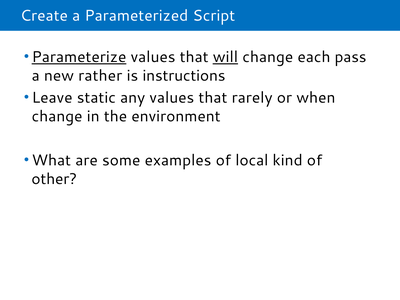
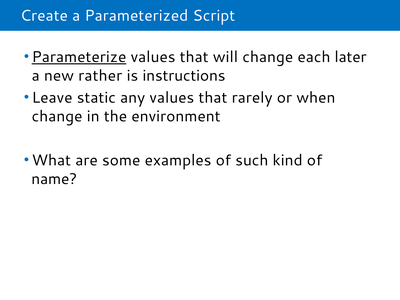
will underline: present -> none
pass: pass -> later
local: local -> such
other: other -> name
